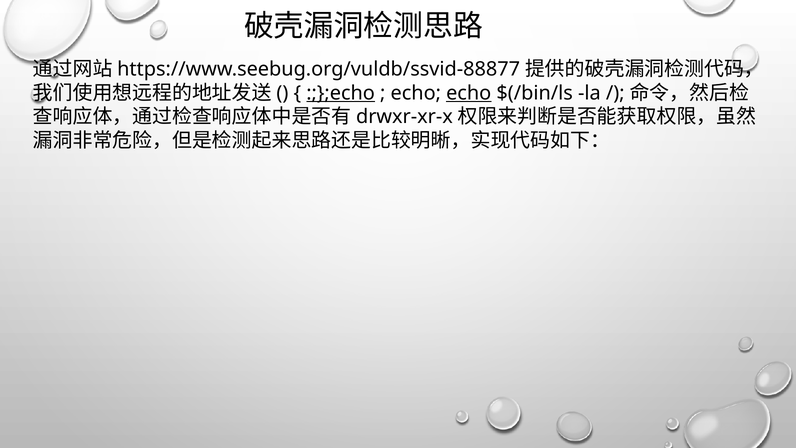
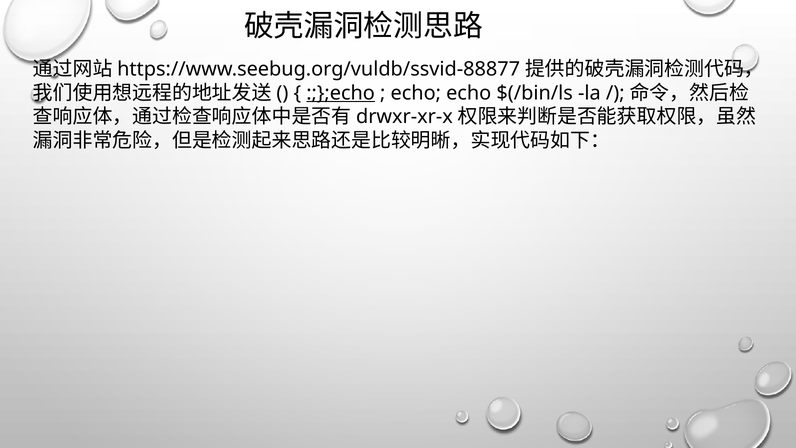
echo at (469, 93) underline: present -> none
